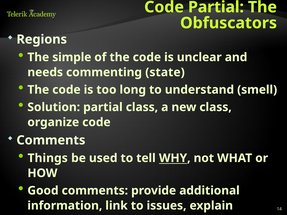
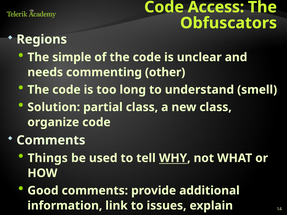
Code Partial: Partial -> Access
state: state -> other
